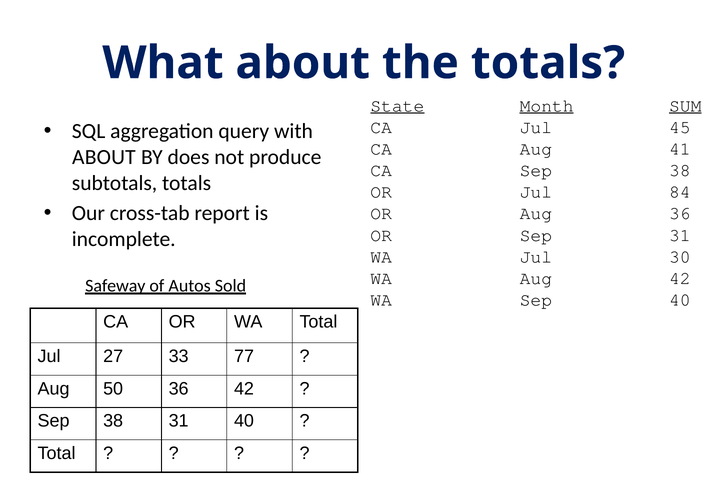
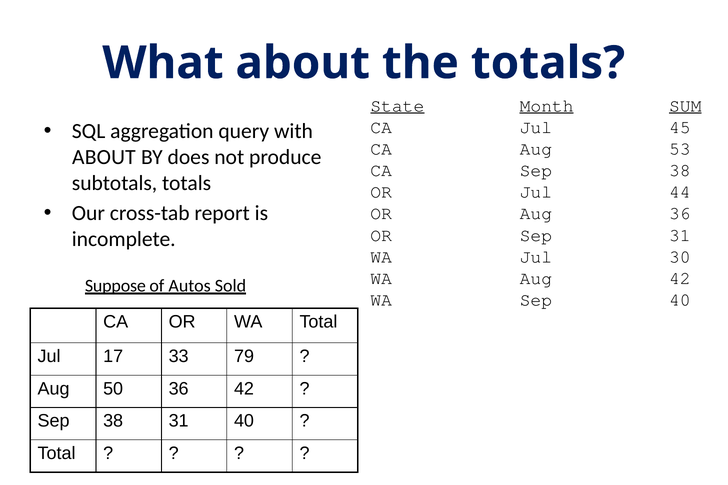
41: 41 -> 53
84: 84 -> 44
Safeway: Safeway -> Suppose
27: 27 -> 17
77: 77 -> 79
